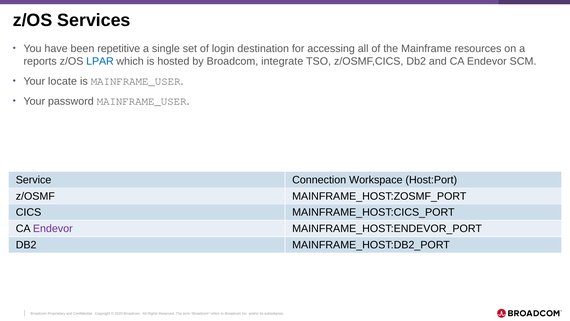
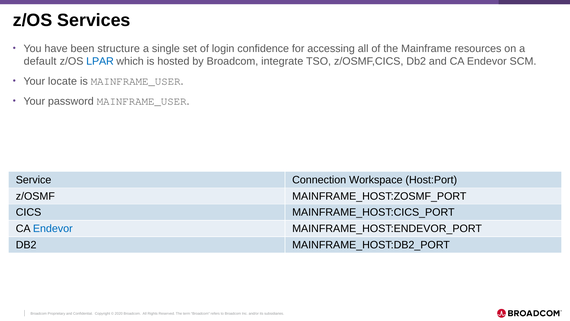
repetitive: repetitive -> structure
destination: destination -> confidence
reports: reports -> default
Endevor at (53, 228) colour: purple -> blue
